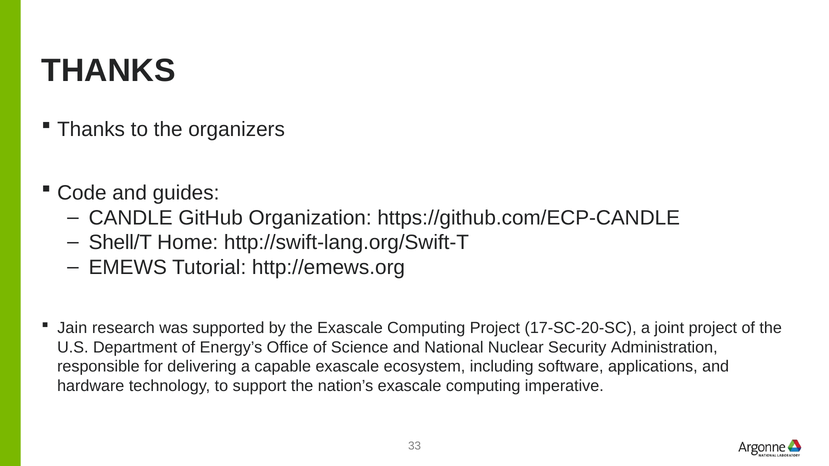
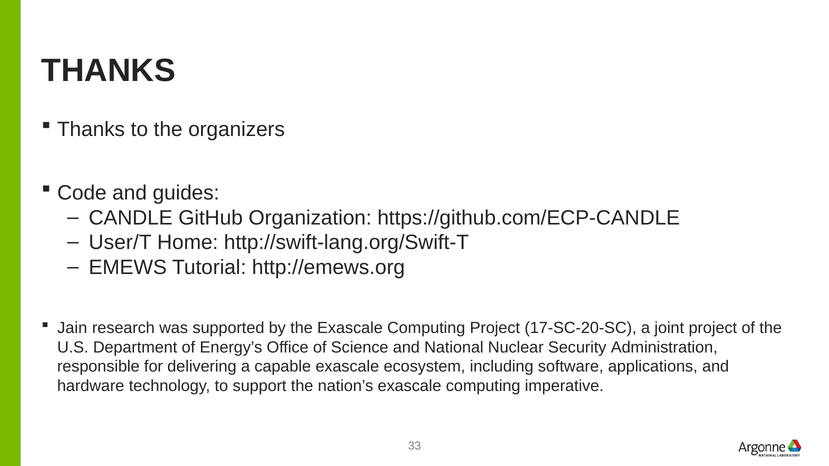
Shell/T: Shell/T -> User/T
